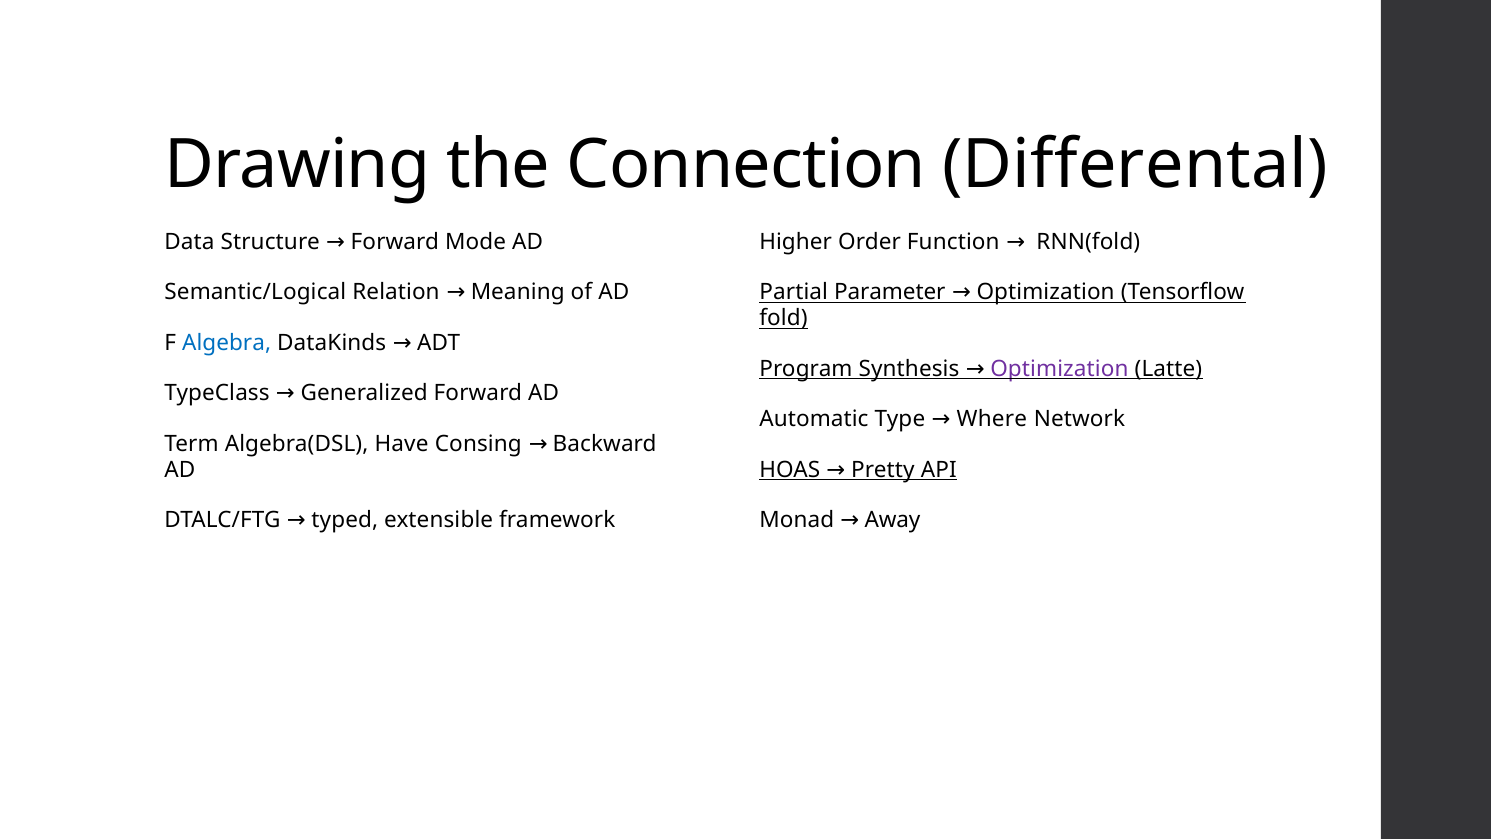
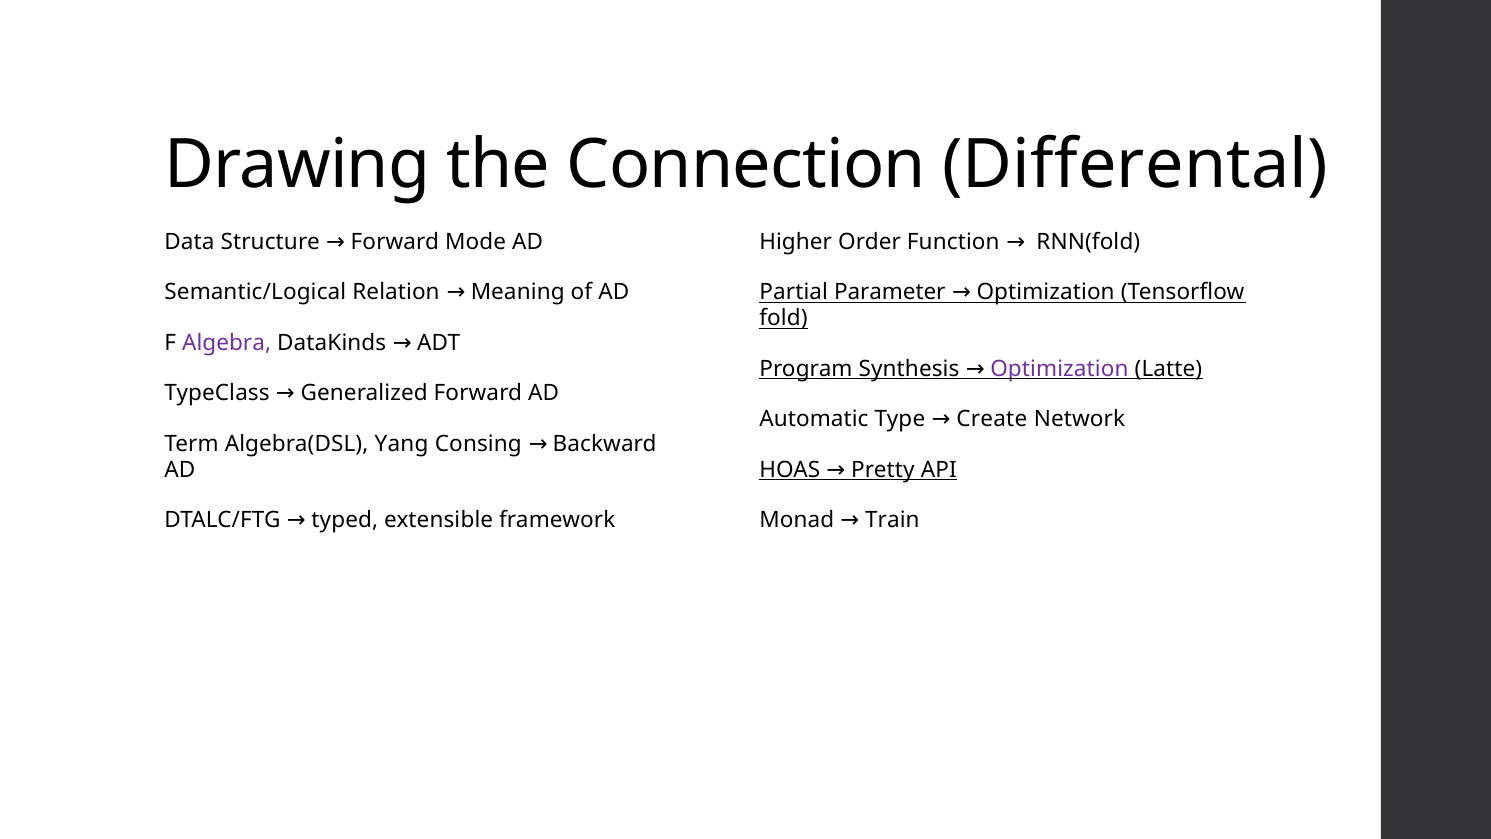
Algebra colour: blue -> purple
Where: Where -> Create
Have: Have -> Yang
Away: Away -> Train
